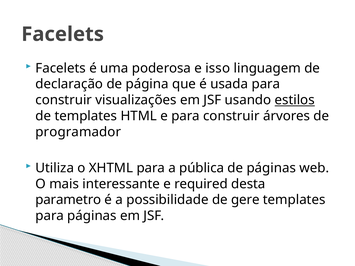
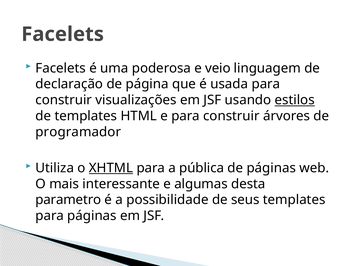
isso: isso -> veio
XHTML underline: none -> present
required: required -> algumas
gere: gere -> seus
